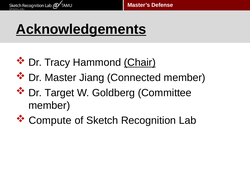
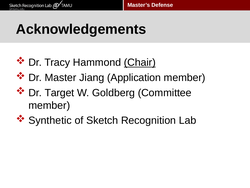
Acknowledgements underline: present -> none
Connected: Connected -> Application
Compute: Compute -> Synthetic
